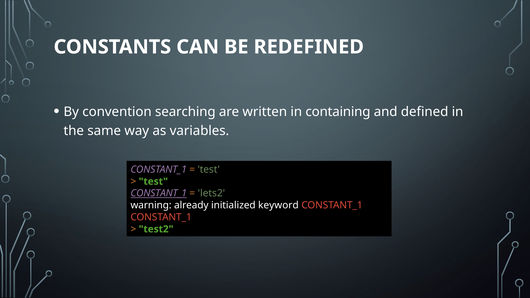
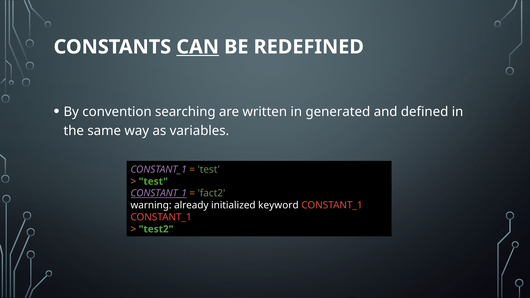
CAN underline: none -> present
containing: containing -> generated
lets2: lets2 -> fact2
